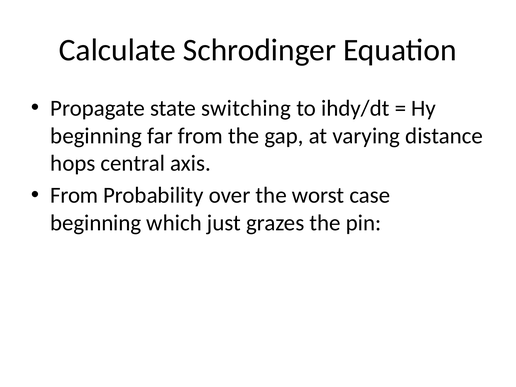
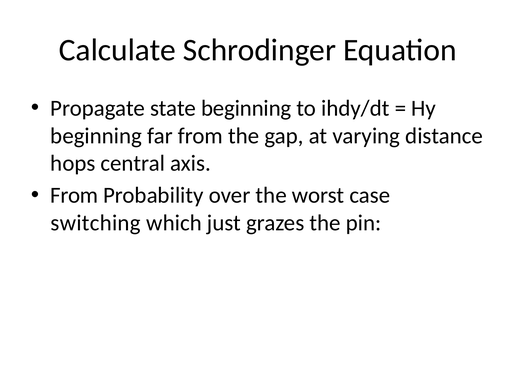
state switching: switching -> beginning
beginning at (96, 223): beginning -> switching
